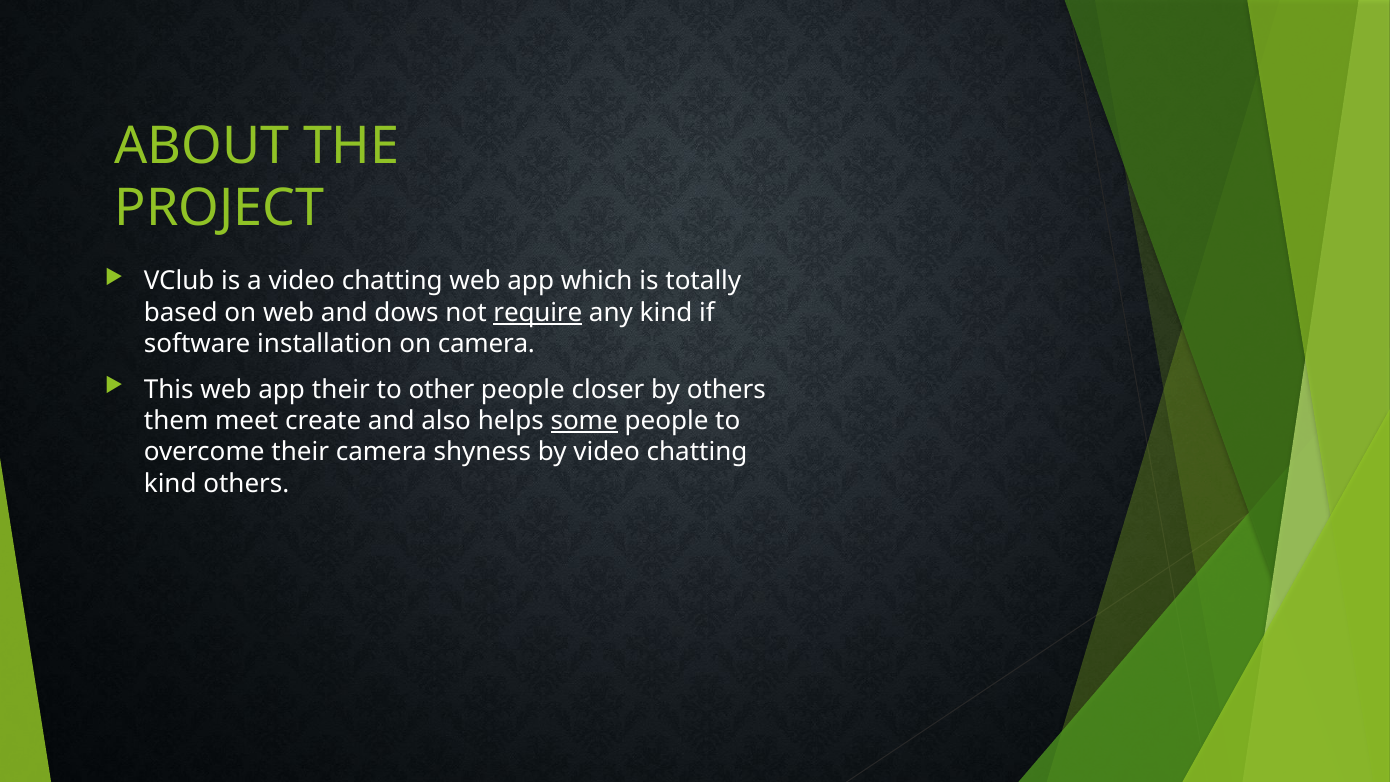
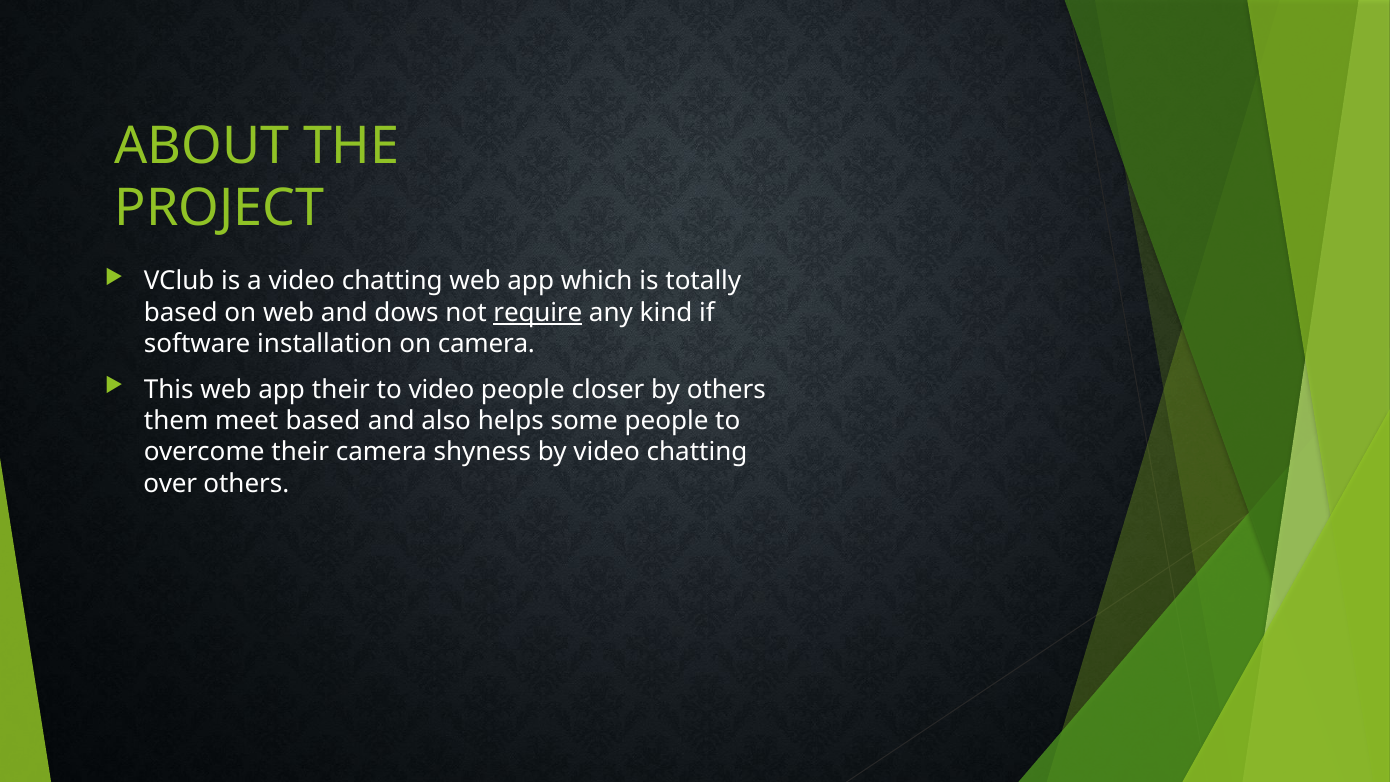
to other: other -> video
meet create: create -> based
some underline: present -> none
kind at (170, 483): kind -> over
